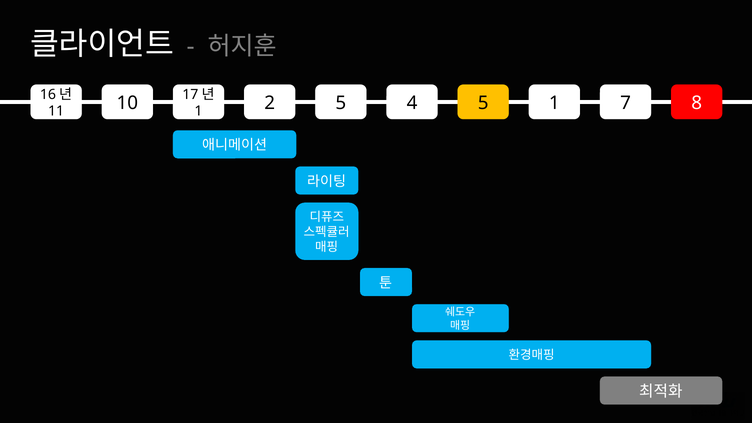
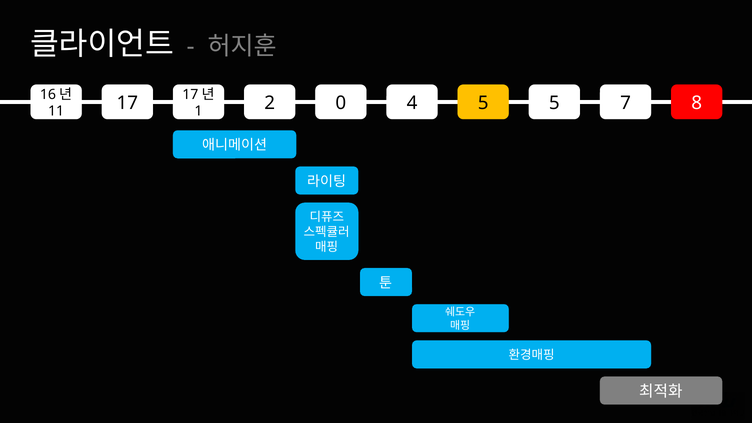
2 5: 5 -> 0
4 1: 1 -> 5
10: 10 -> 17
